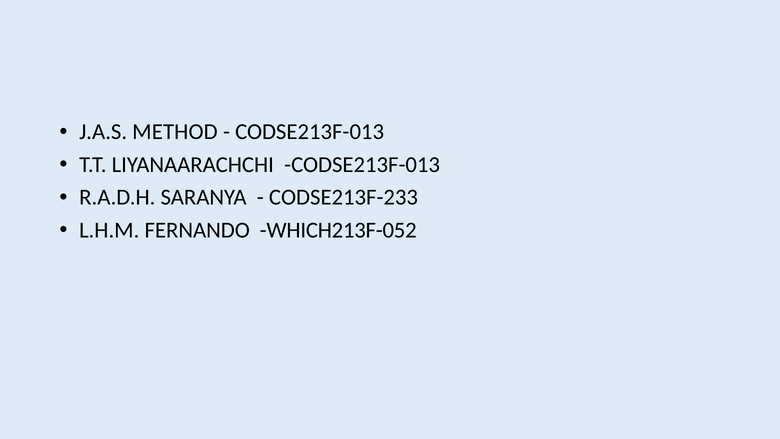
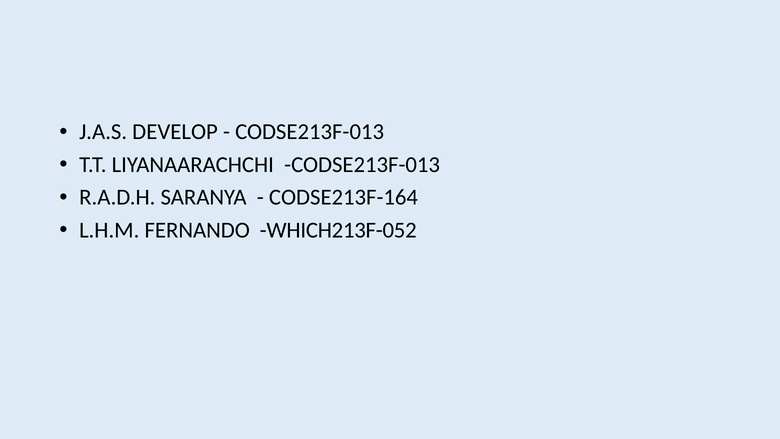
METHOD: METHOD -> DEVELOP
CODSE213F-233: CODSE213F-233 -> CODSE213F-164
